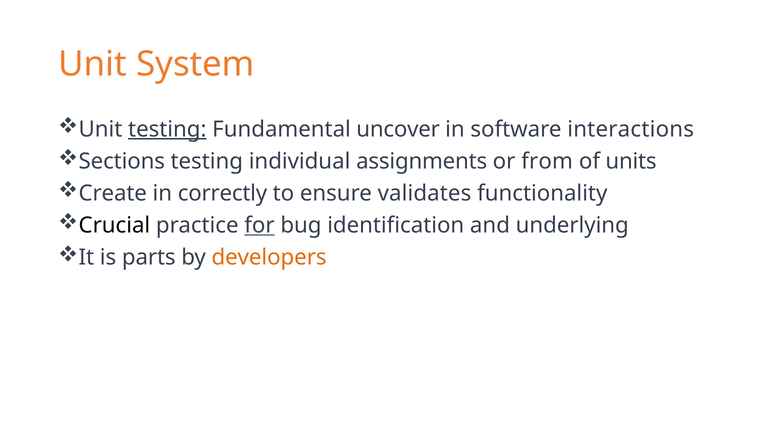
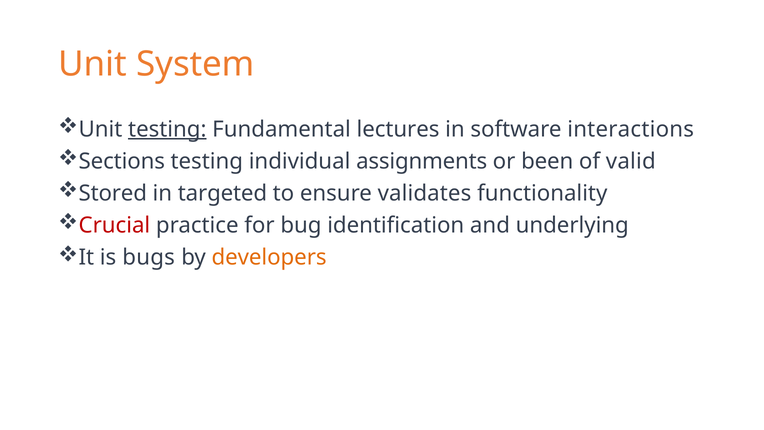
uncover: uncover -> lectures
from: from -> been
units: units -> valid
Create: Create -> Stored
correctly: correctly -> targeted
Crucial colour: black -> red
for underline: present -> none
parts: parts -> bugs
